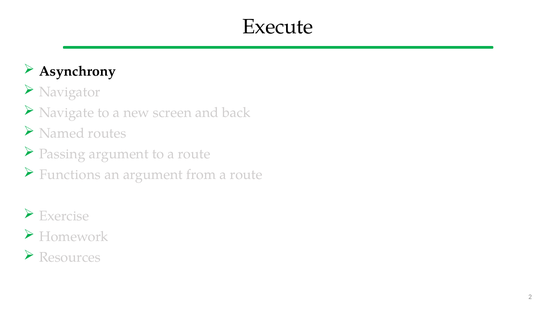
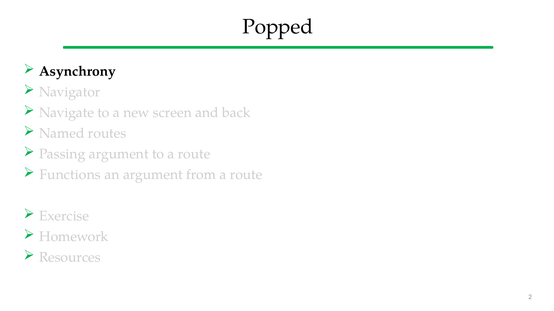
Execute: Execute -> Popped
